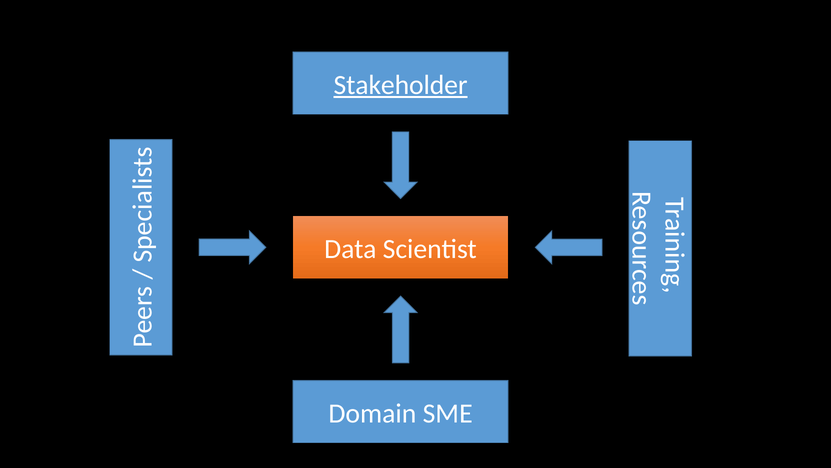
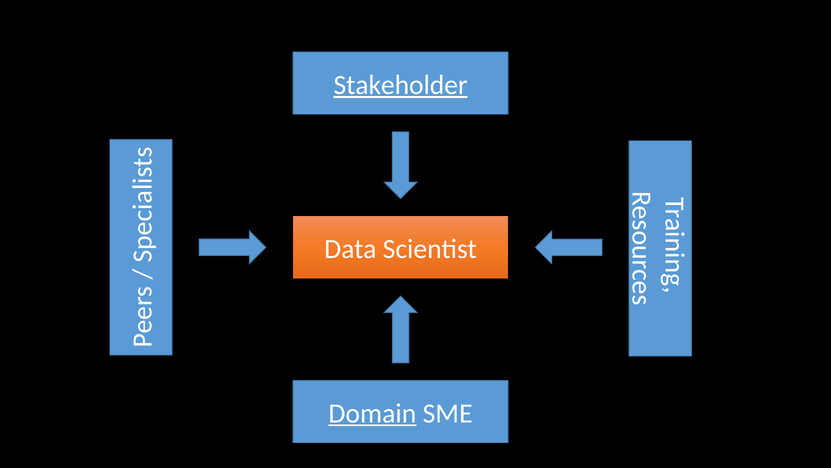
Domain underline: none -> present
